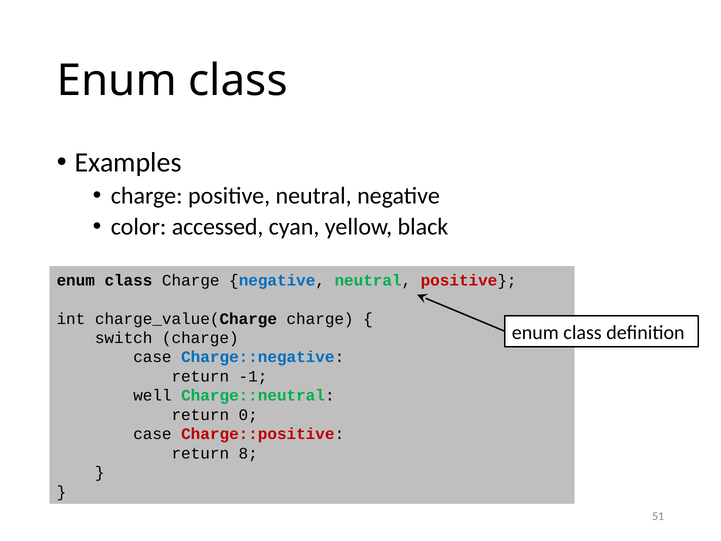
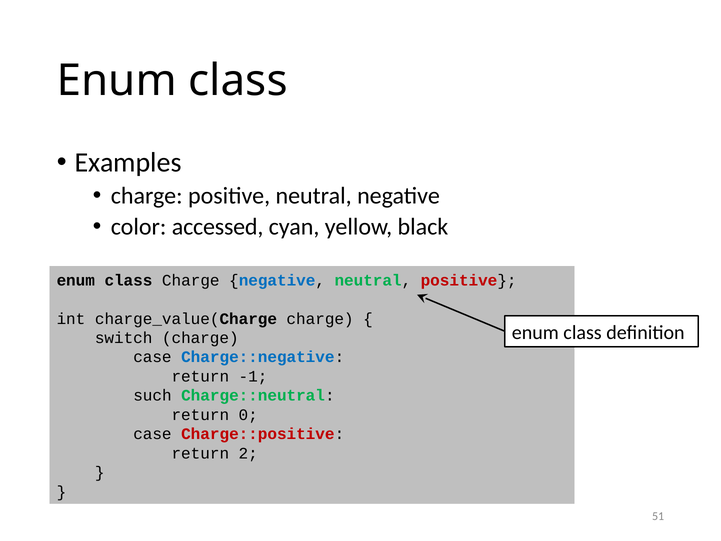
well: well -> such
8: 8 -> 2
